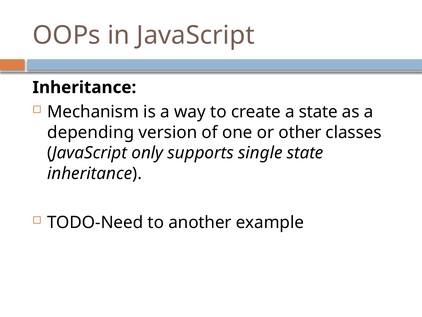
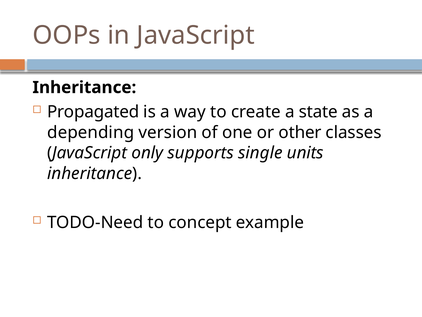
Mechanism: Mechanism -> Propagated
single state: state -> units
another: another -> concept
